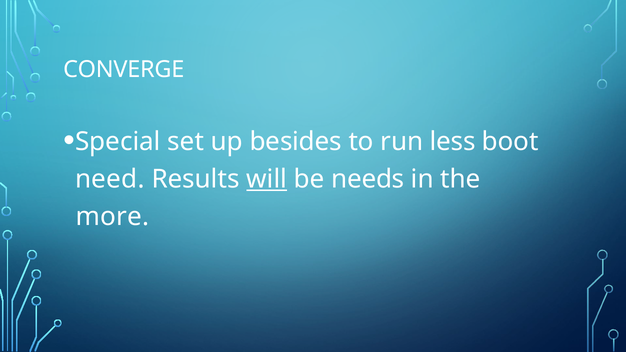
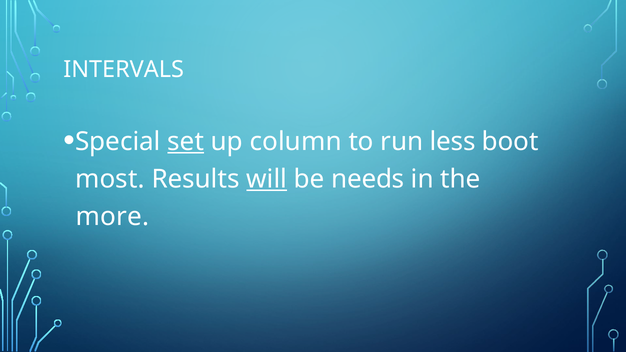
CONVERGE: CONVERGE -> INTERVALS
set underline: none -> present
besides: besides -> column
need: need -> most
